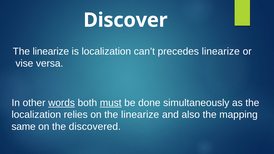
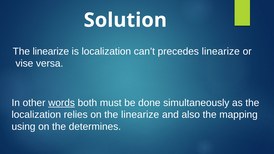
Discover: Discover -> Solution
must underline: present -> none
same: same -> using
discovered: discovered -> determines
